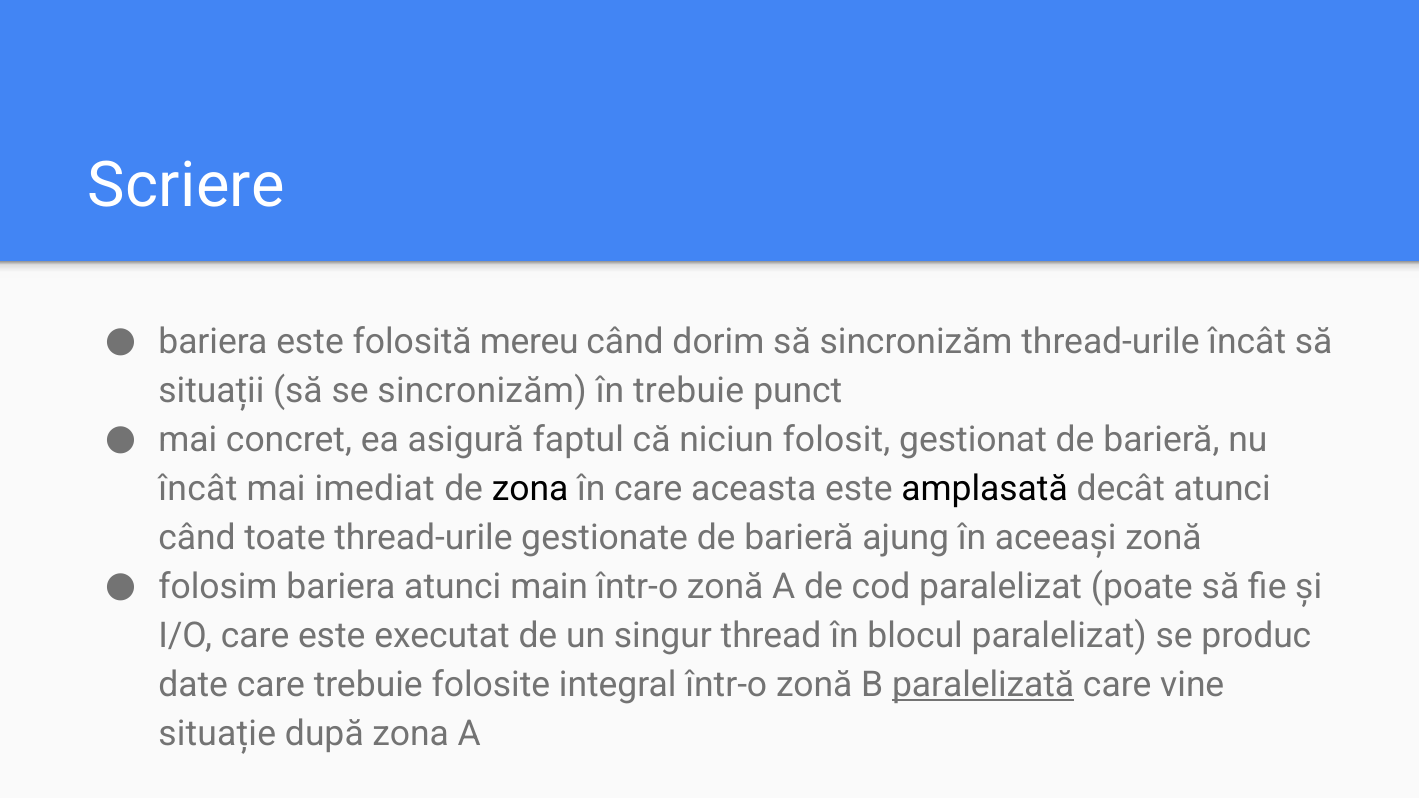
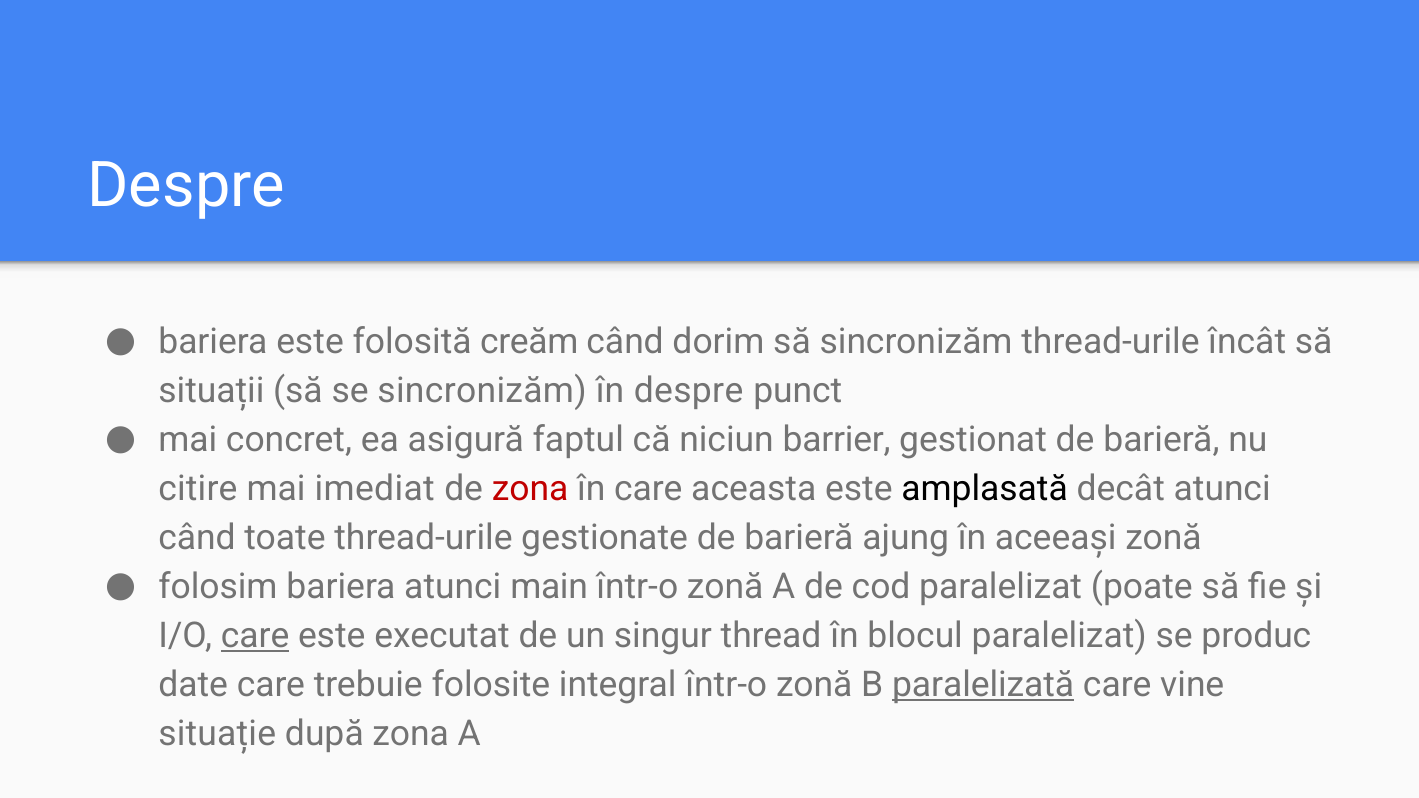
Scriere at (186, 186): Scriere -> Despre
mereu: mereu -> creăm
în trebuie: trebuie -> despre
folosit: folosit -> barrier
încât at (198, 489): încât -> citire
zona at (530, 489) colour: black -> red
care at (255, 636) underline: none -> present
